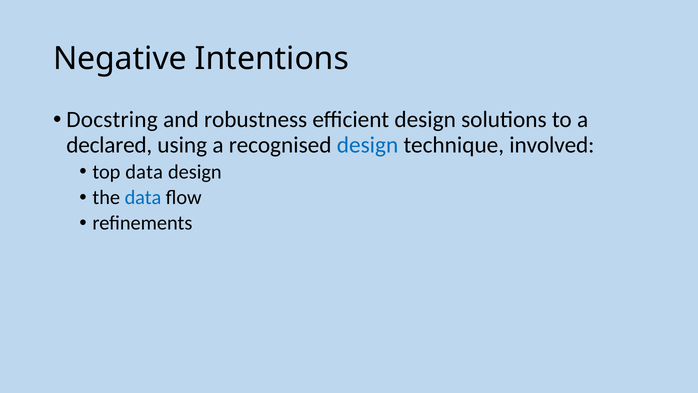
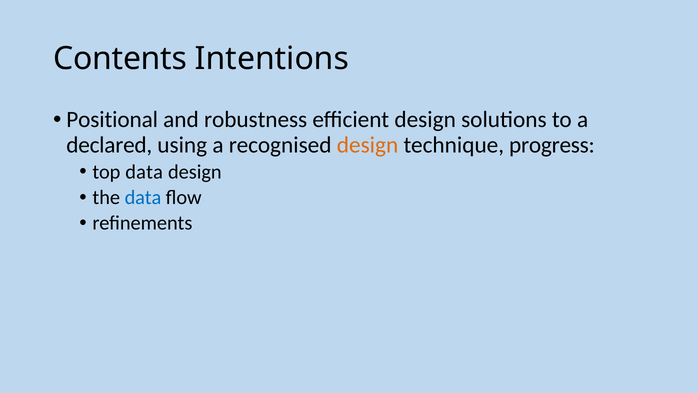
Negative: Negative -> Contents
Docstring: Docstring -> Positional
design at (368, 145) colour: blue -> orange
involved: involved -> progress
